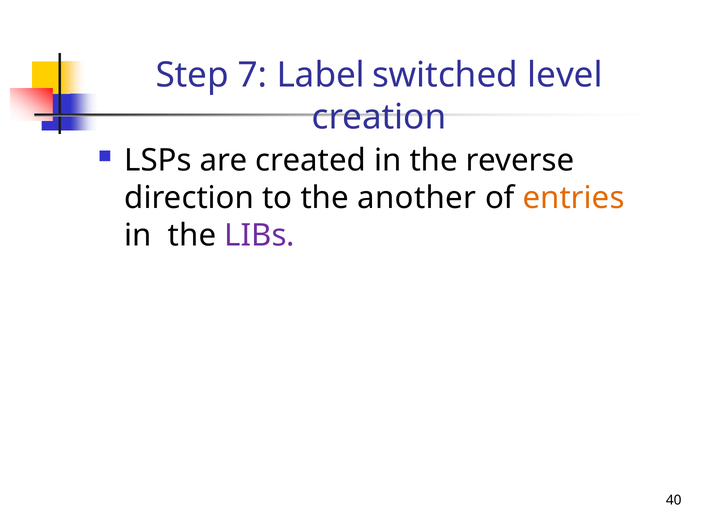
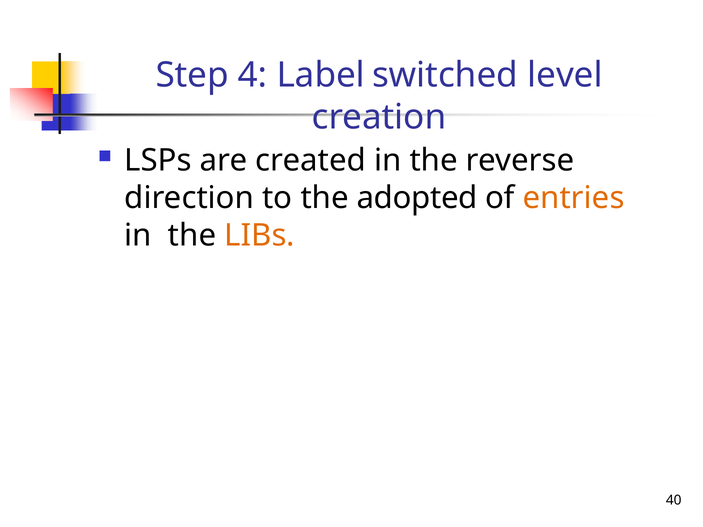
7: 7 -> 4
another: another -> adopted
LIBs colour: purple -> orange
